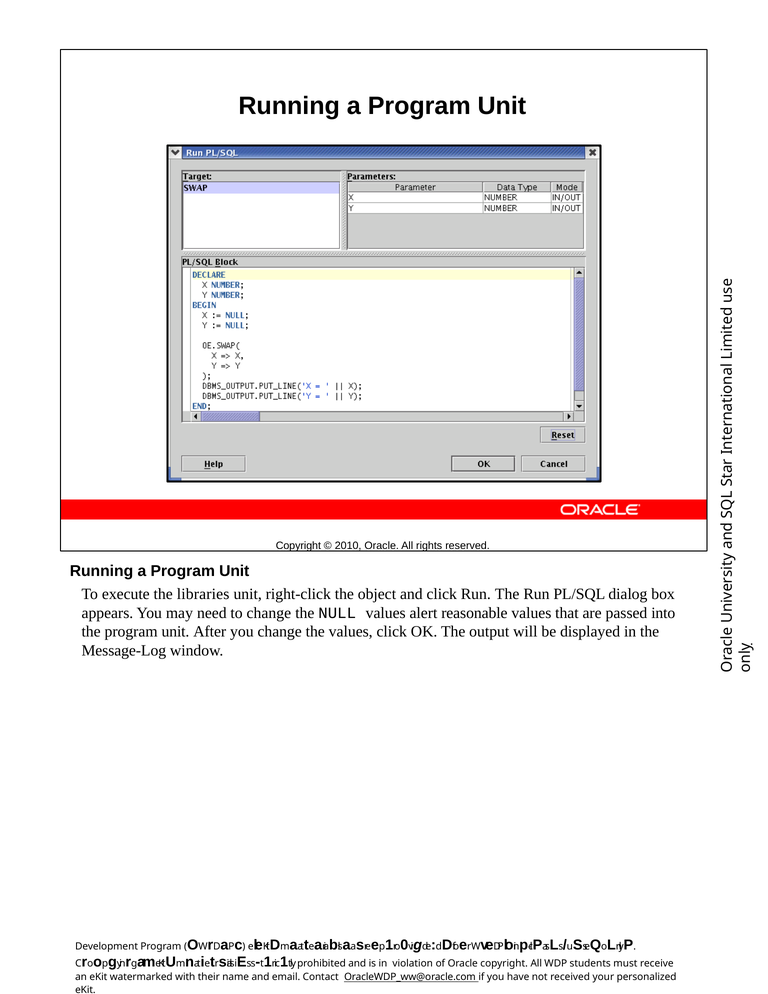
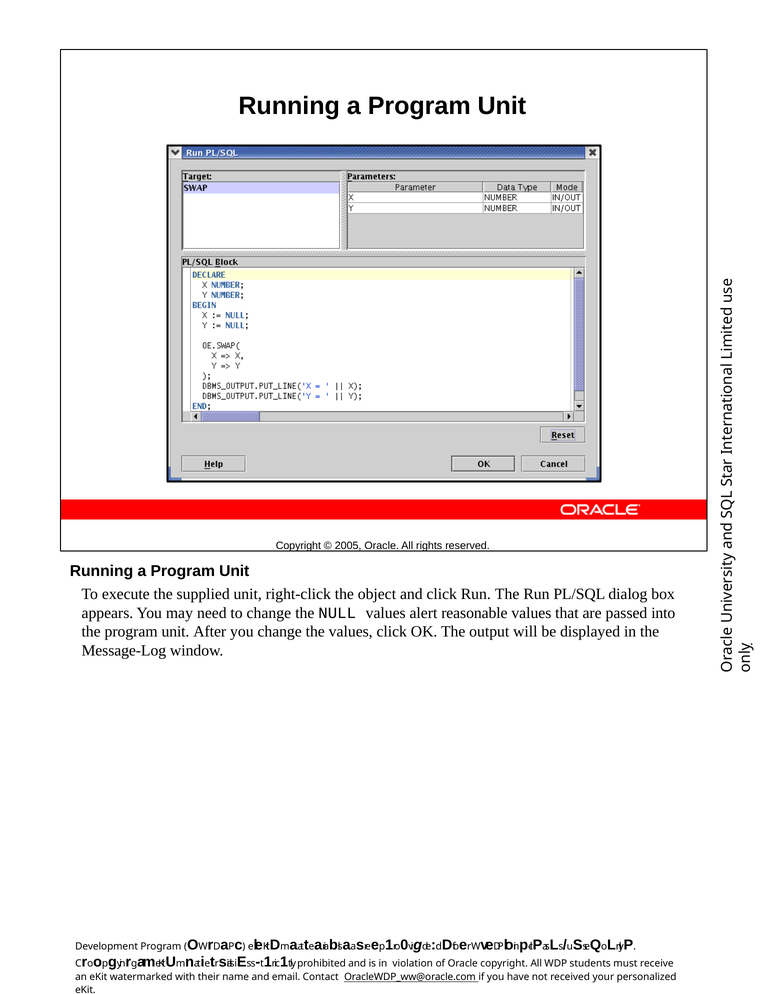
2010: 2010 -> 2005
libraries: libraries -> supplied
